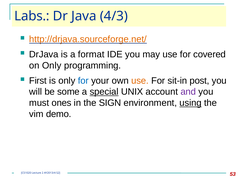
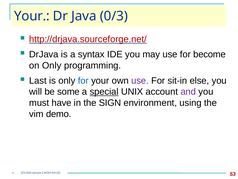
Labs at (32, 16): Labs -> Your
4/3: 4/3 -> 0/3
http://drjava.sourceforge.net/ colour: orange -> red
format: format -> syntax
covered: covered -> become
First: First -> Last
use at (140, 80) colour: orange -> purple
post: post -> else
ones: ones -> have
using underline: present -> none
